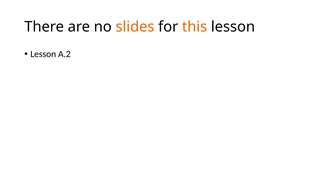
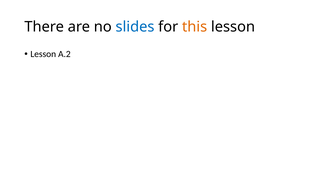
slides colour: orange -> blue
